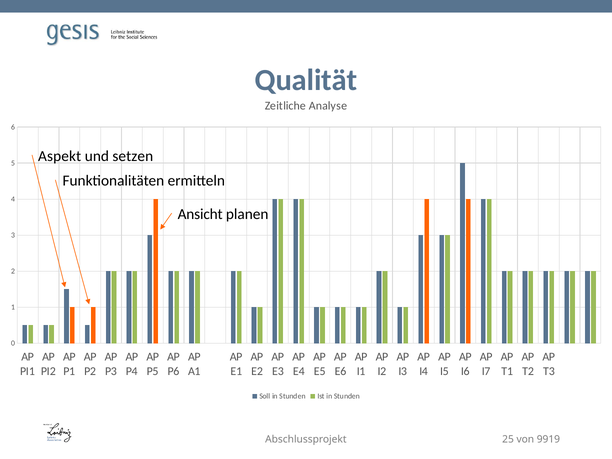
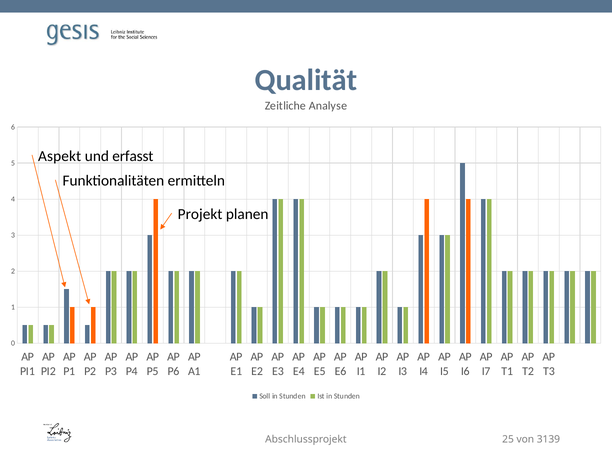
setzen: setzen -> erfasst
Ansicht: Ansicht -> Projekt
9919: 9919 -> 3139
